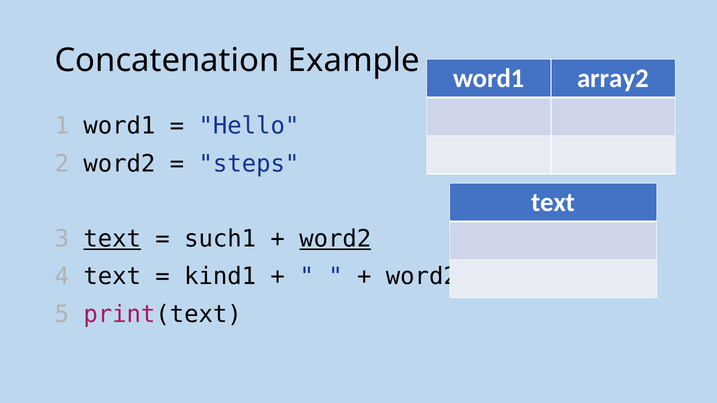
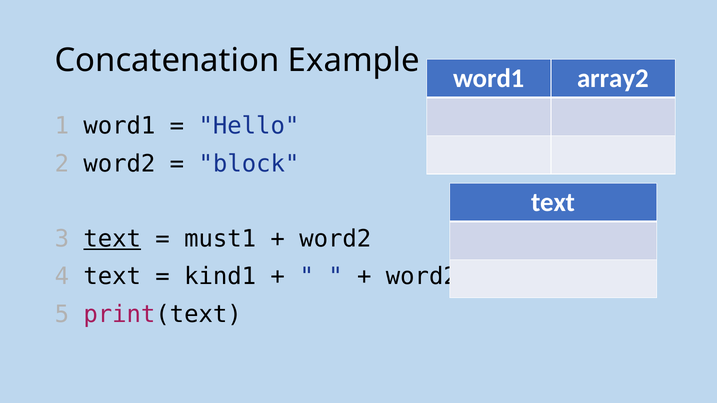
steps: steps -> block
such1: such1 -> must1
word2 at (335, 239) underline: present -> none
